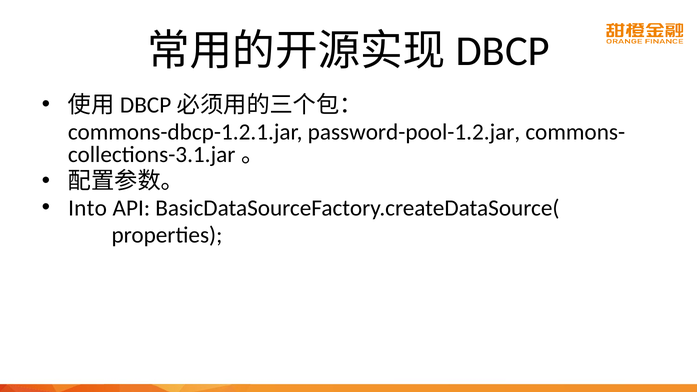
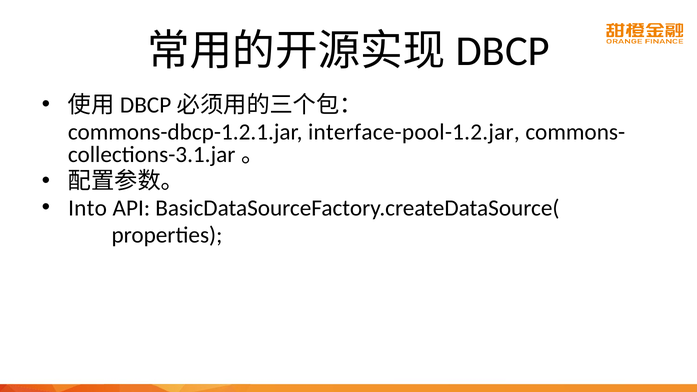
password-pool-1.2.jar: password-pool-1.2.jar -> interface-pool-1.2.jar
